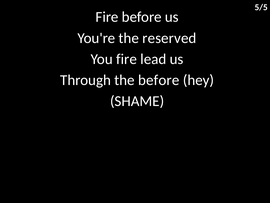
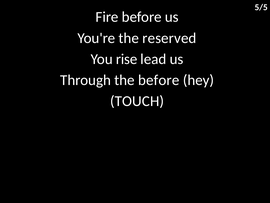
You fire: fire -> rise
SHAME: SHAME -> TOUCH
